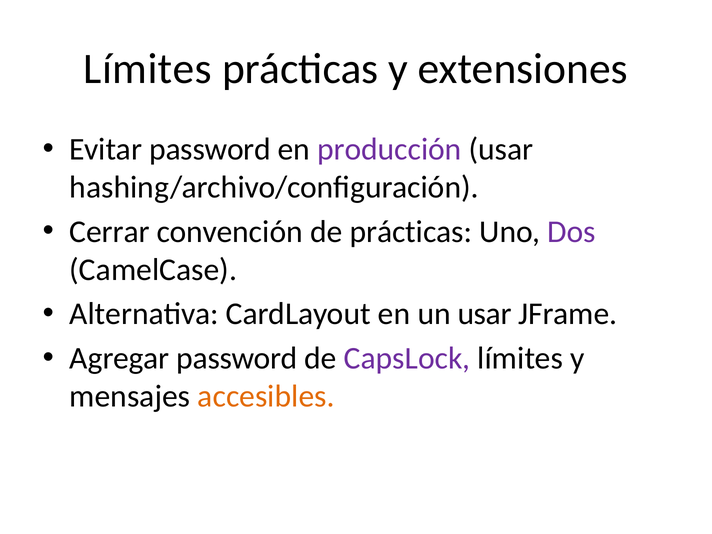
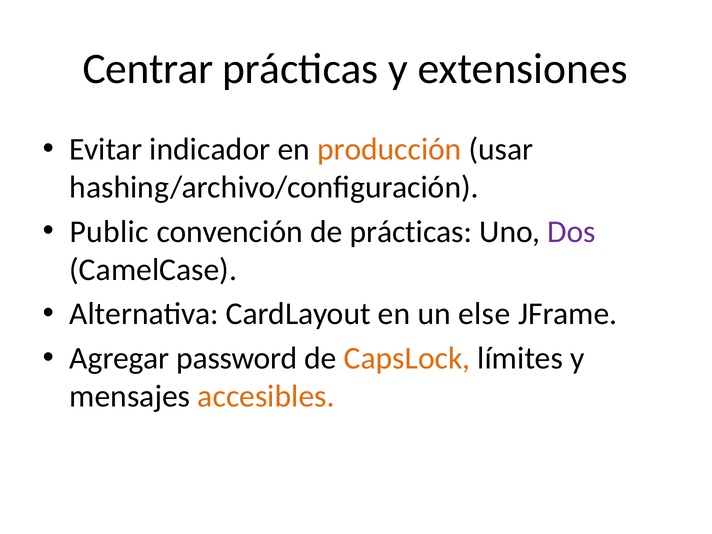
Límites at (148, 69): Límites -> Centrar
Evitar password: password -> indicador
producción colour: purple -> orange
Cerrar: Cerrar -> Public
un usar: usar -> else
CapsLock colour: purple -> orange
